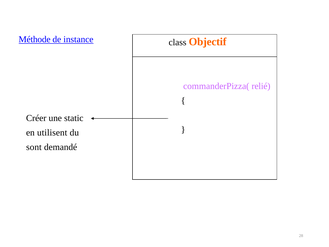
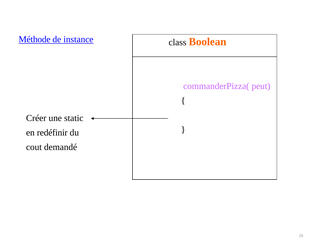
Objectif: Objectif -> Boolean
relié: relié -> peut
utilisent: utilisent -> redéfinir
sont: sont -> cout
